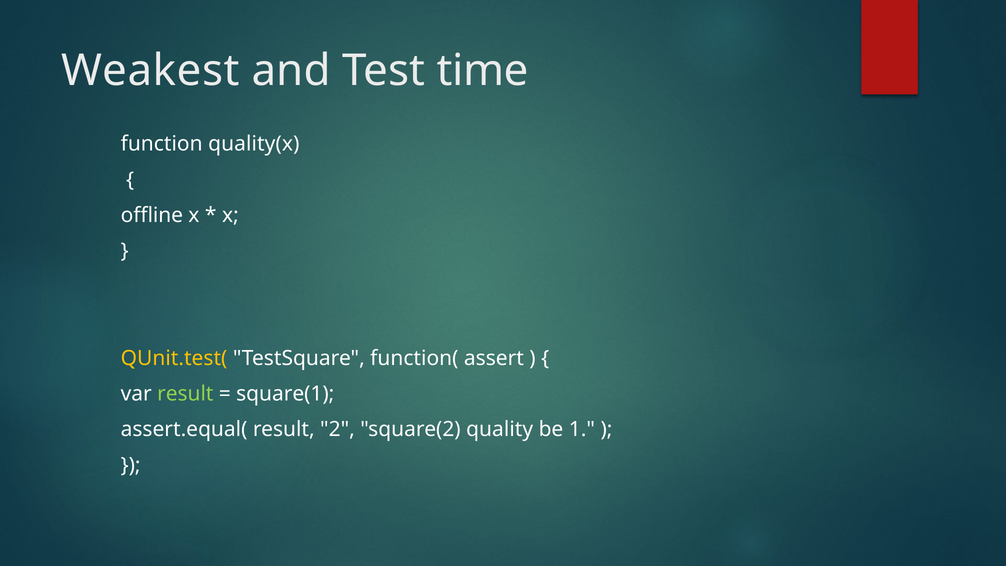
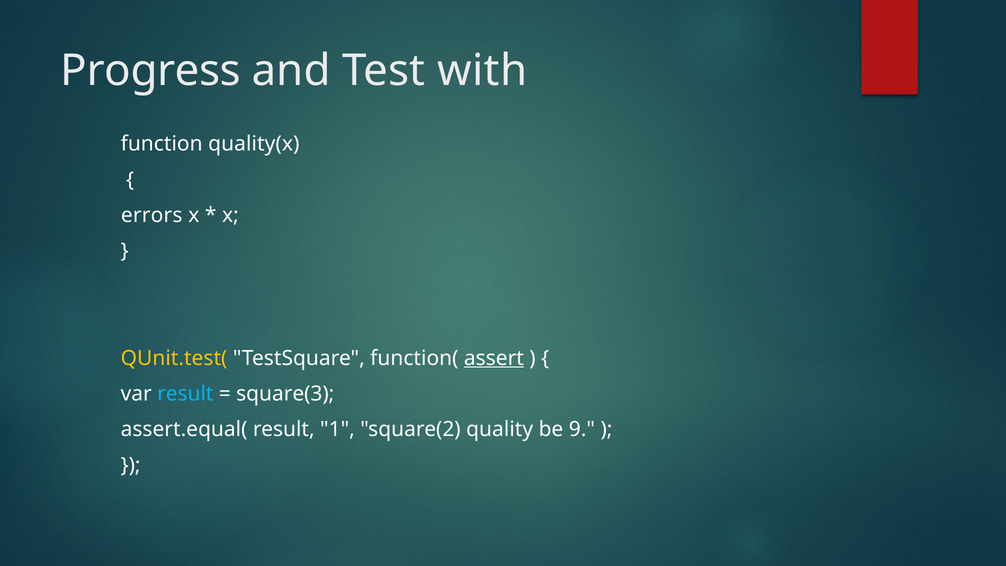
Weakest: Weakest -> Progress
time: time -> with
offline: offline -> errors
assert underline: none -> present
result at (185, 394) colour: light green -> light blue
square(1: square(1 -> square(3
2: 2 -> 1
1: 1 -> 9
